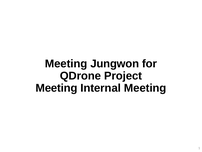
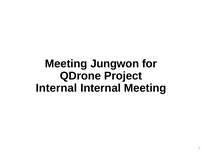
Meeting at (56, 88): Meeting -> Internal
